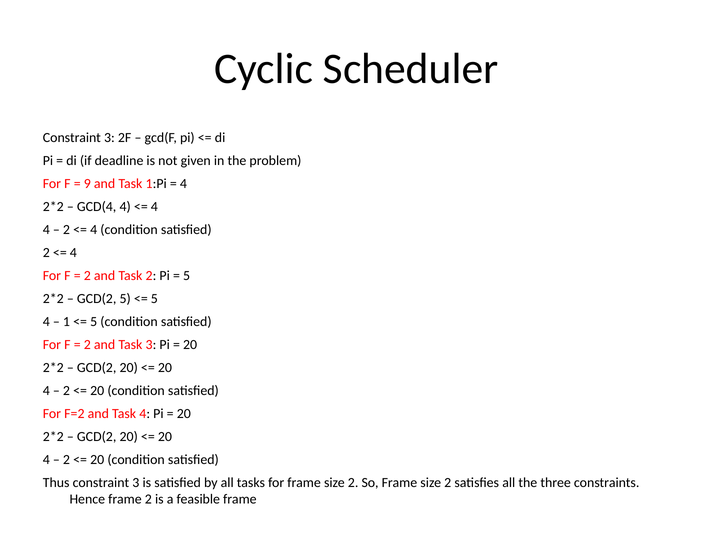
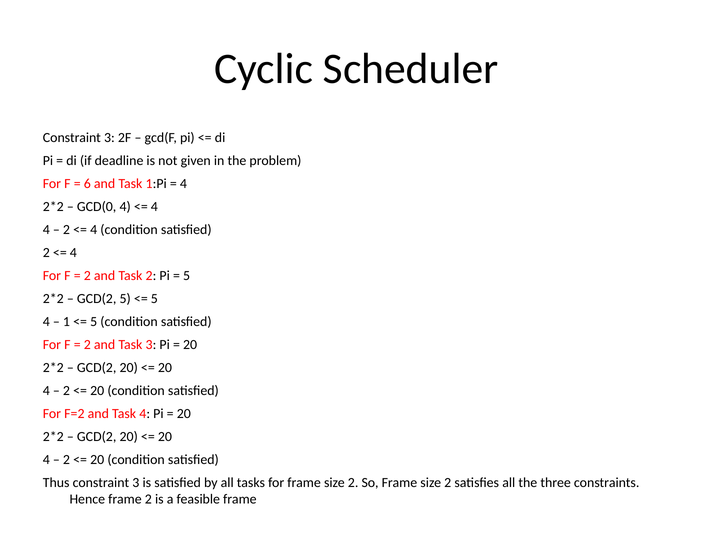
9: 9 -> 6
GCD(4: GCD(4 -> GCD(0
